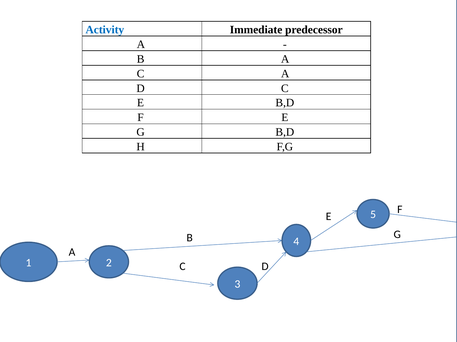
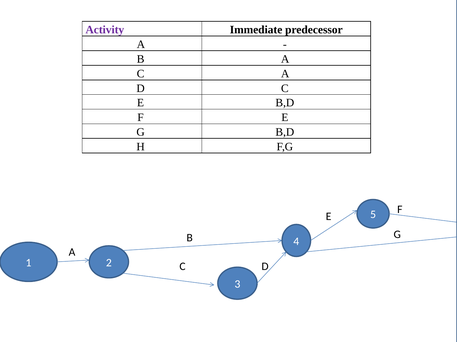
Activity colour: blue -> purple
